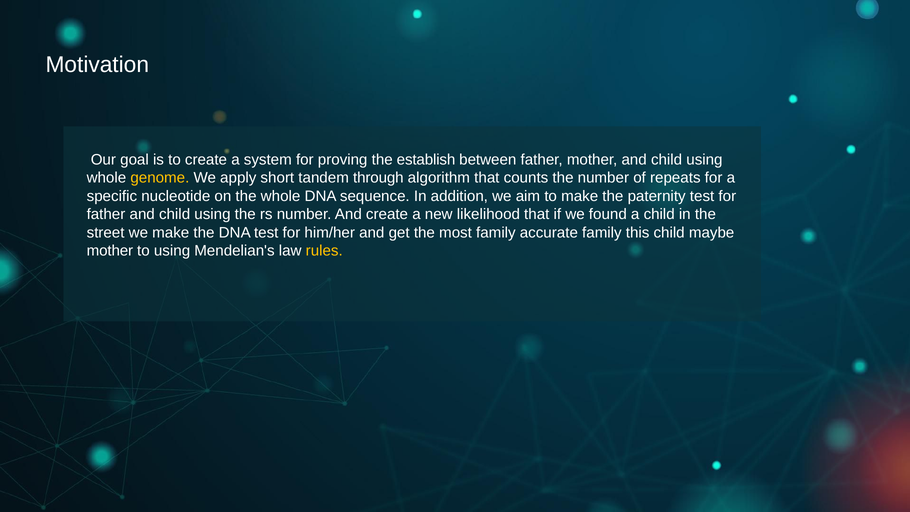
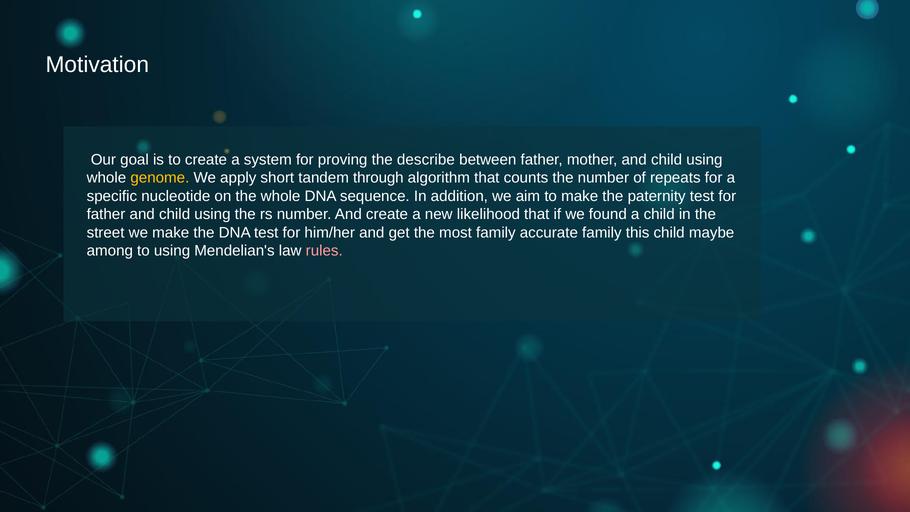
establish: establish -> describe
mother at (110, 251): mother -> among
rules colour: yellow -> pink
